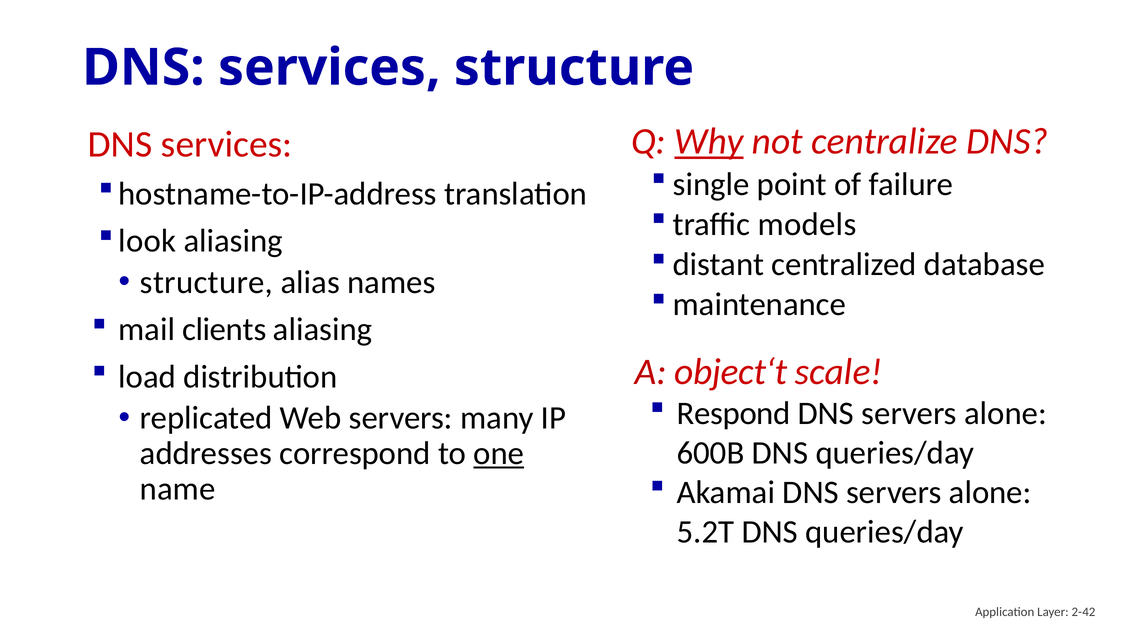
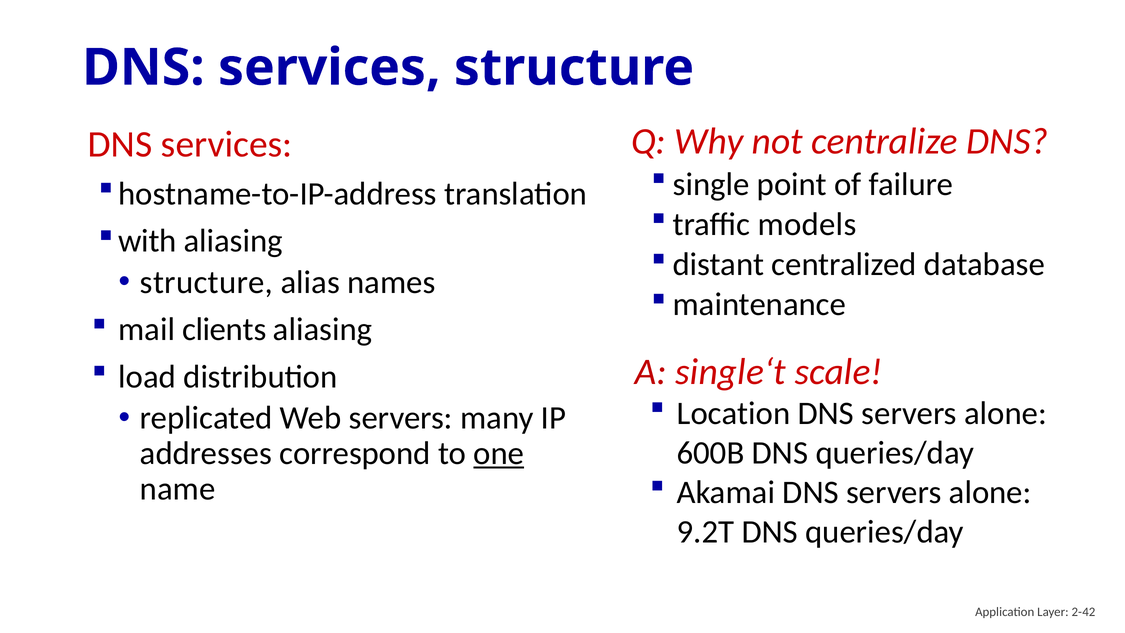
Why underline: present -> none
look: look -> with
object‘t: object‘t -> single‘t
Respond: Respond -> Location
5.2T: 5.2T -> 9.2T
